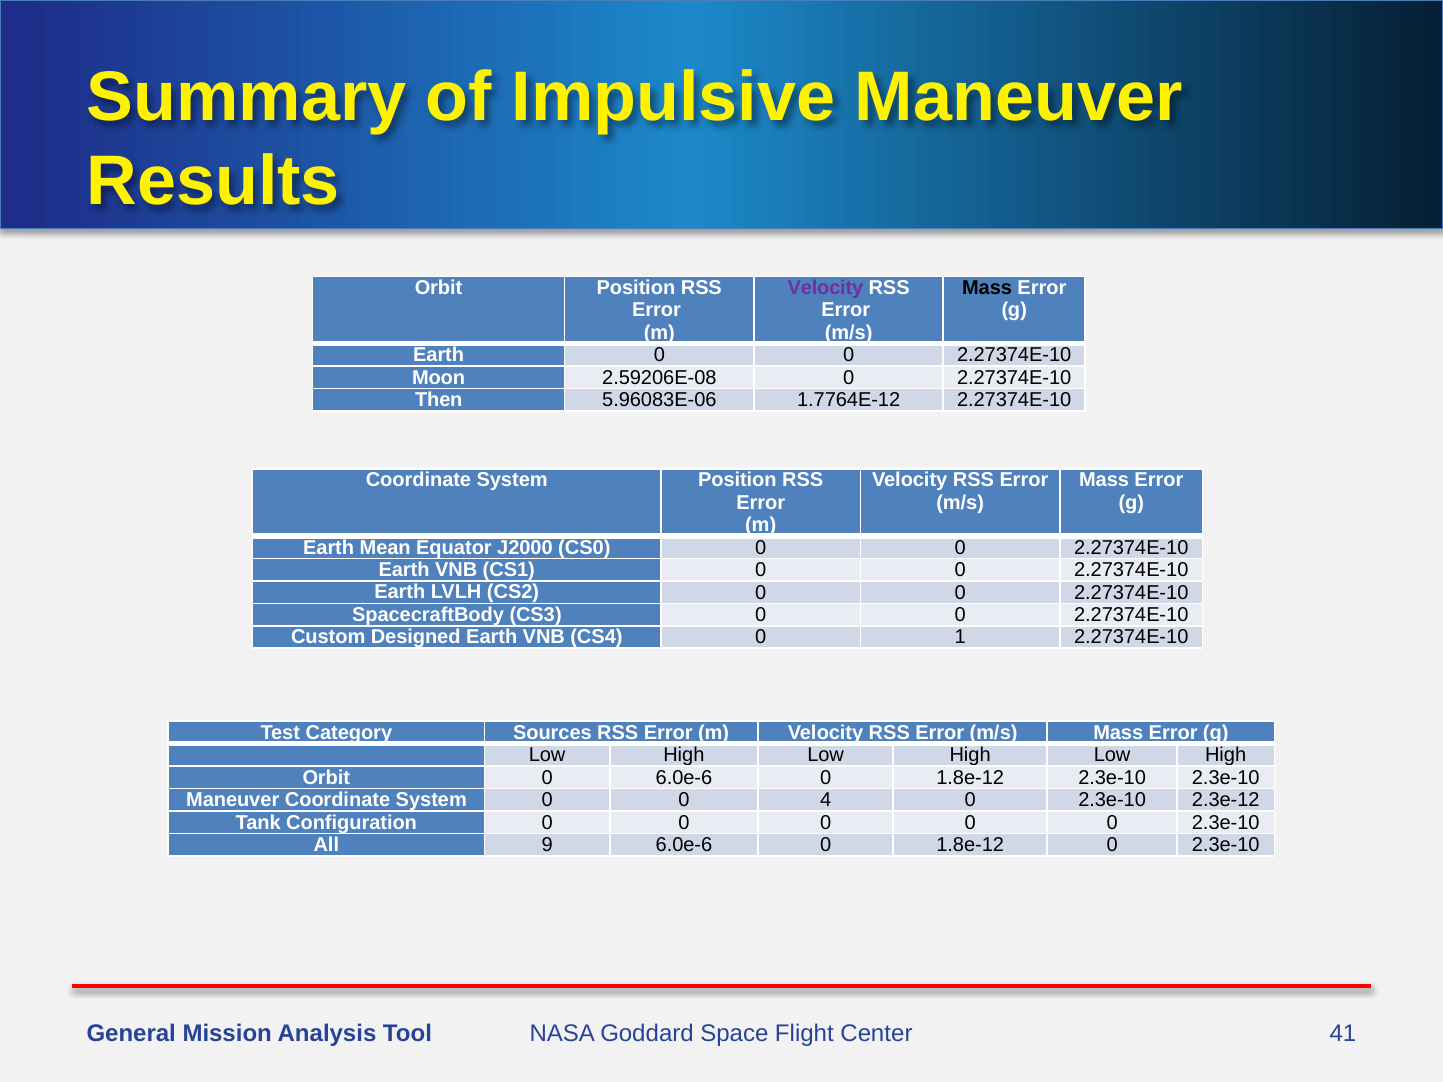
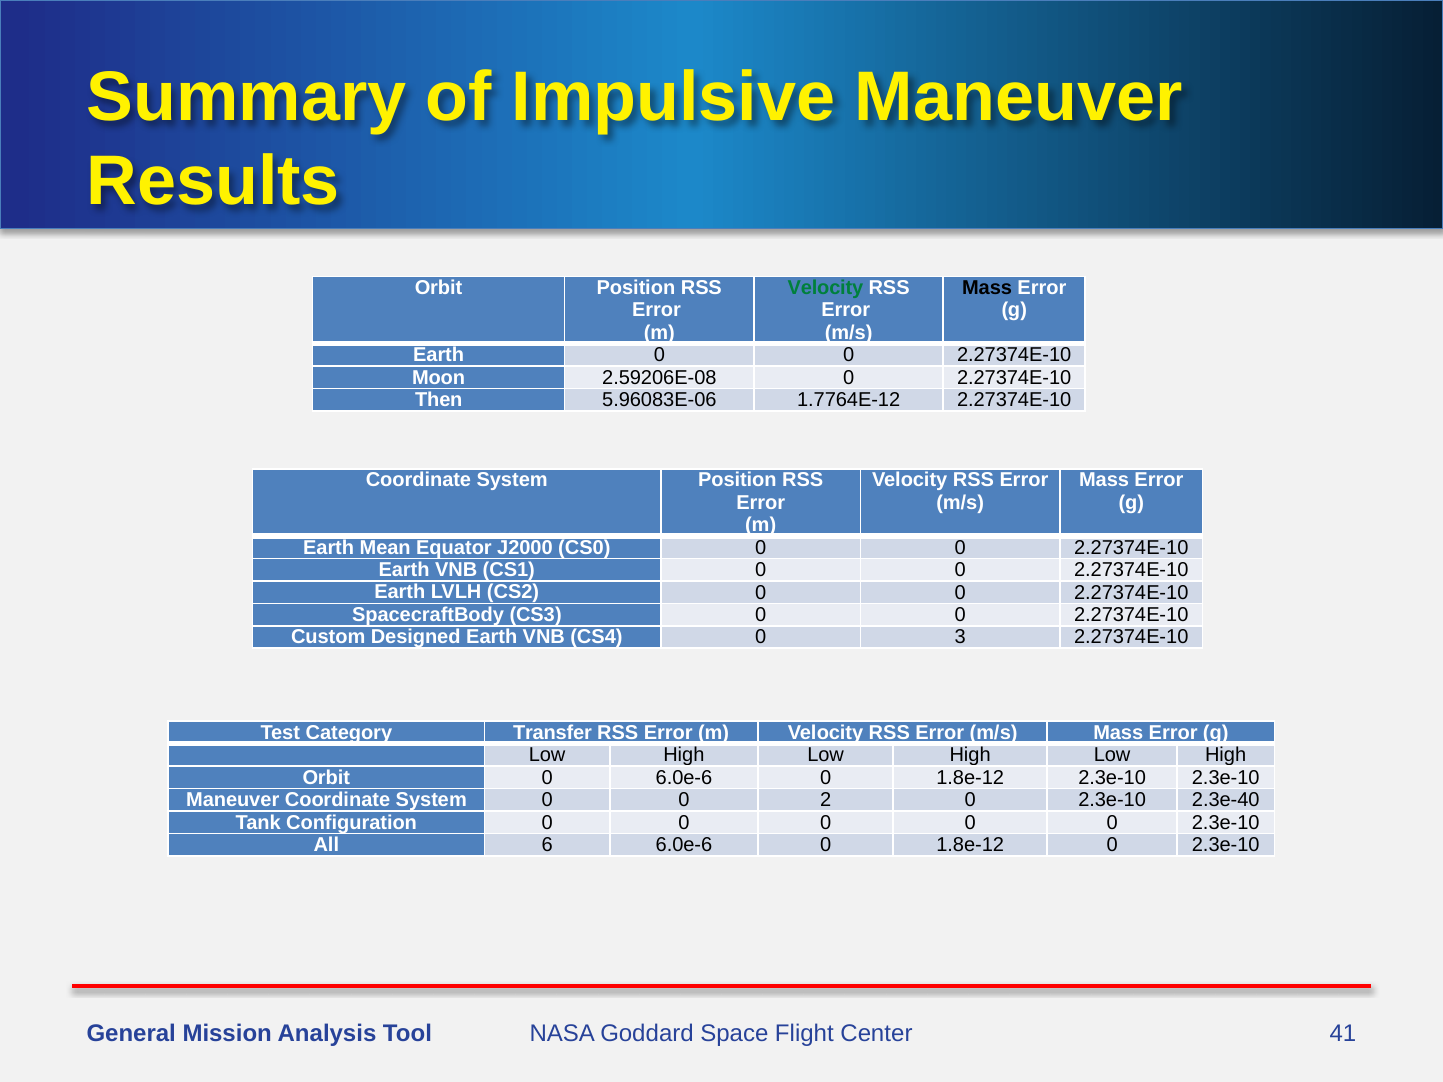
Velocity at (825, 288) colour: purple -> green
1: 1 -> 3
Sources: Sources -> Transfer
4: 4 -> 2
2.3e-12: 2.3e-12 -> 2.3e-40
9: 9 -> 6
